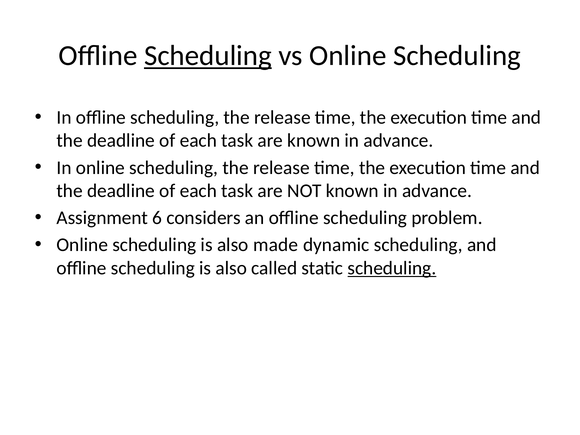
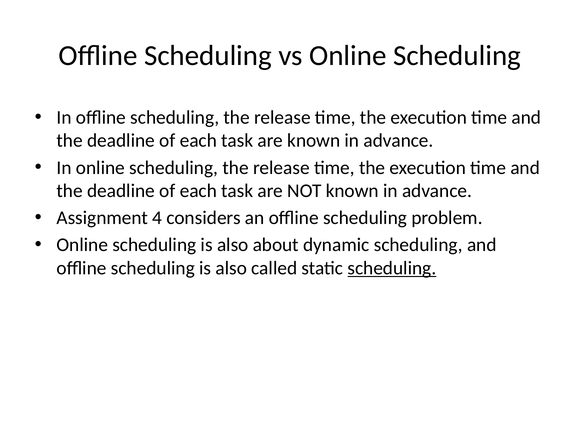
Scheduling at (208, 56) underline: present -> none
6: 6 -> 4
made: made -> about
